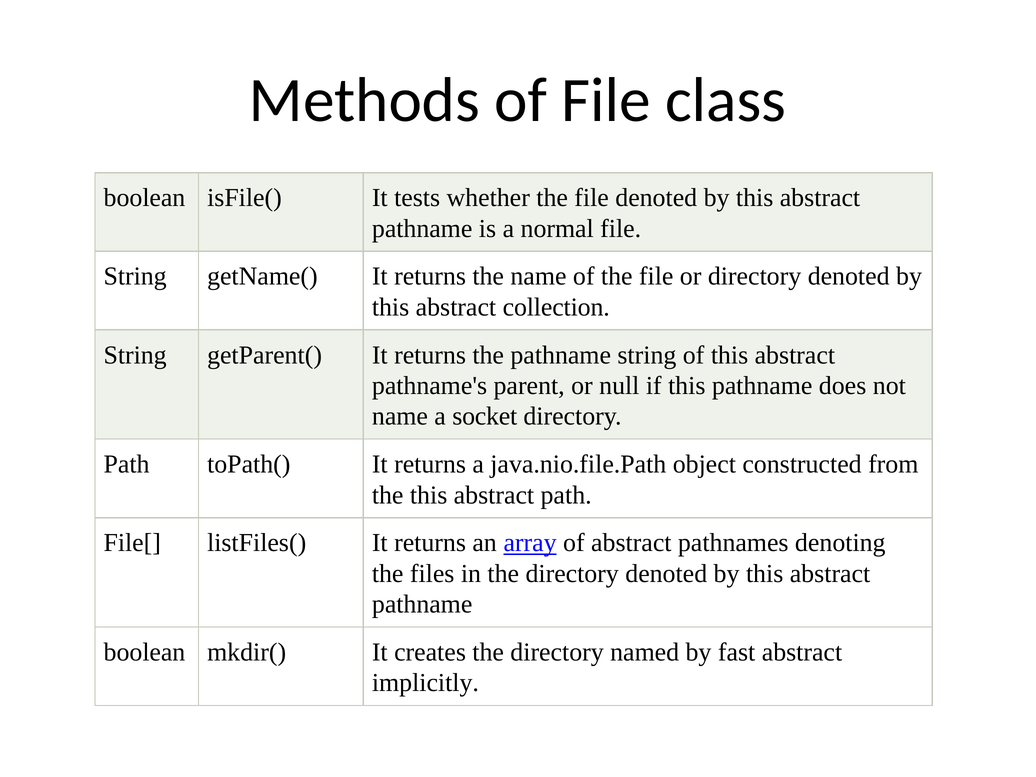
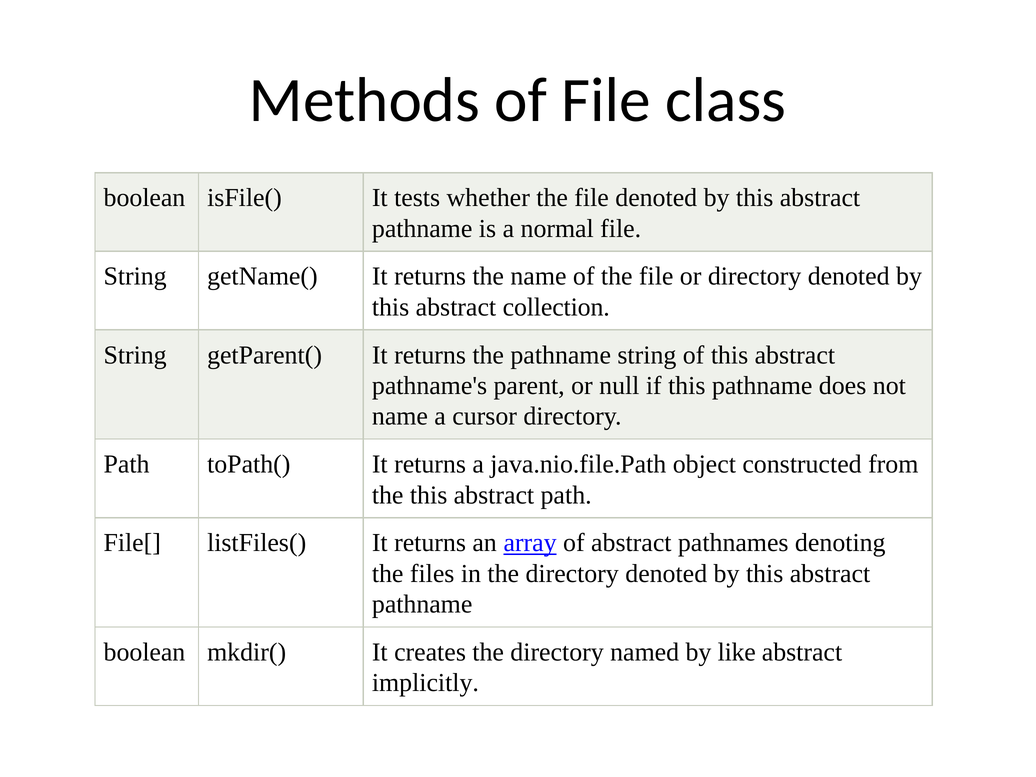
socket: socket -> cursor
fast: fast -> like
